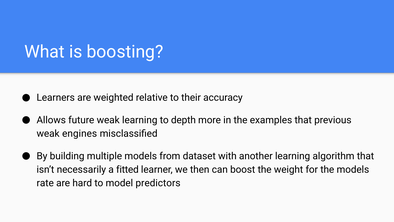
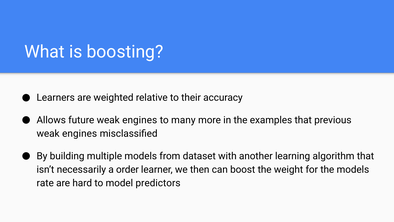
future weak learning: learning -> engines
depth: depth -> many
fitted: fitted -> order
